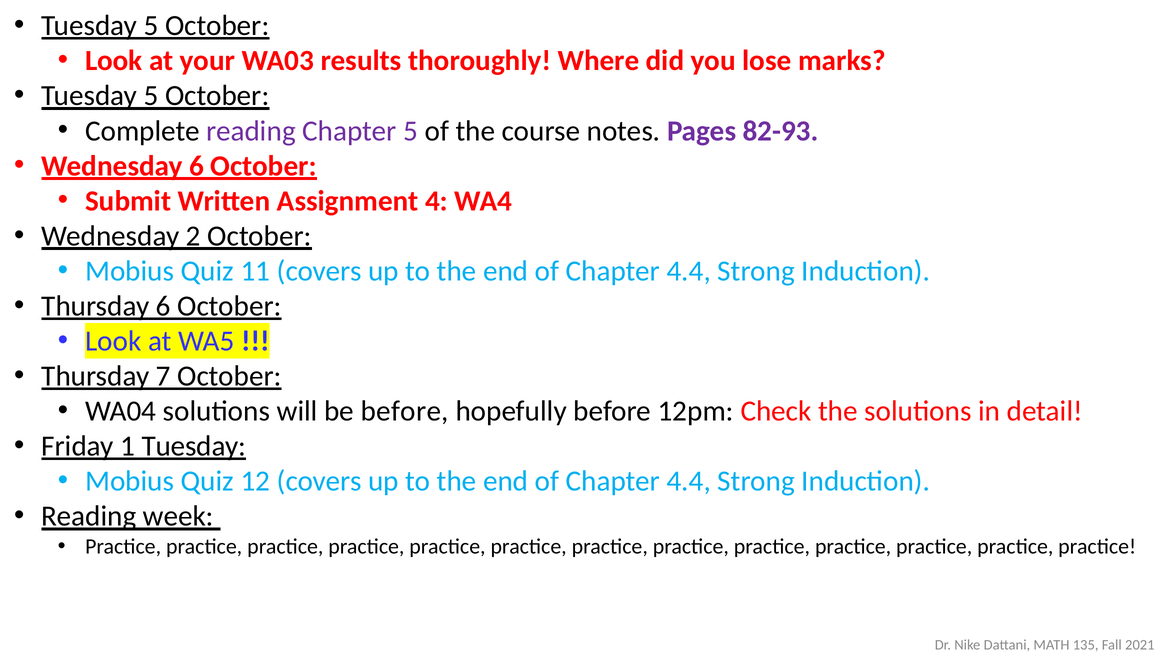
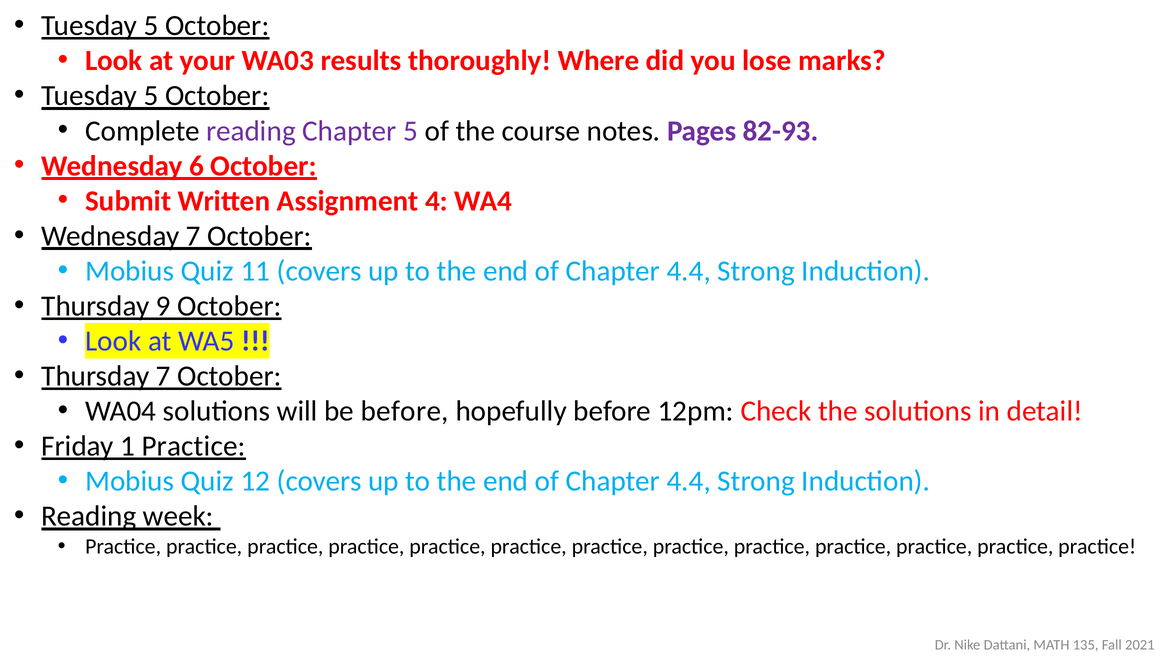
Wednesday 2: 2 -> 7
Thursday 6: 6 -> 9
1 Tuesday: Tuesday -> Practice
